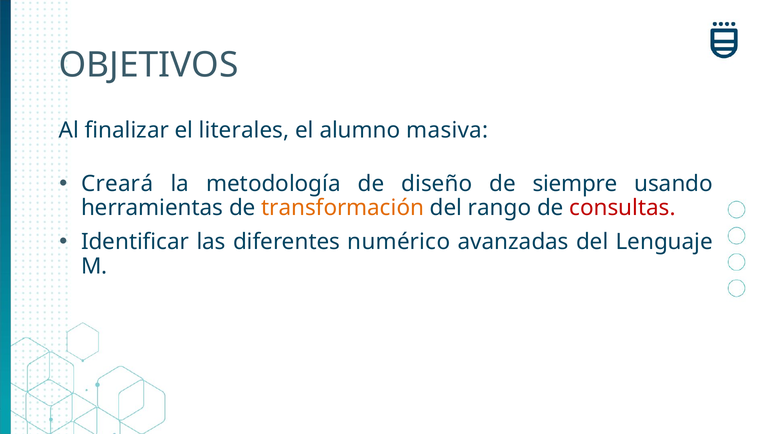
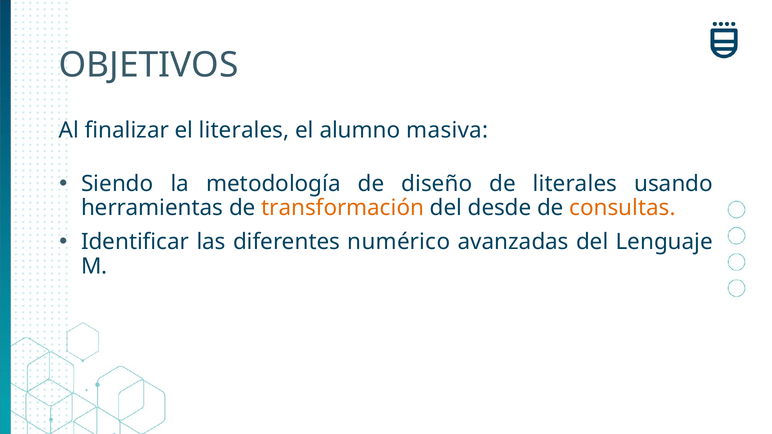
Creará: Creará -> Siendo
de siempre: siempre -> literales
rango: rango -> desde
consultas colour: red -> orange
